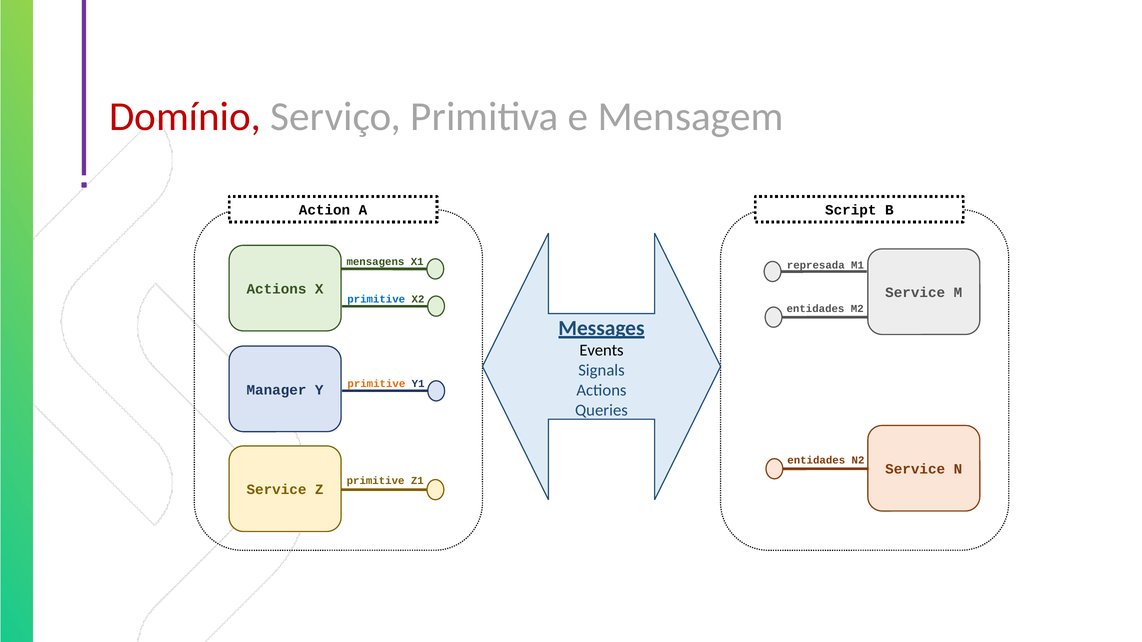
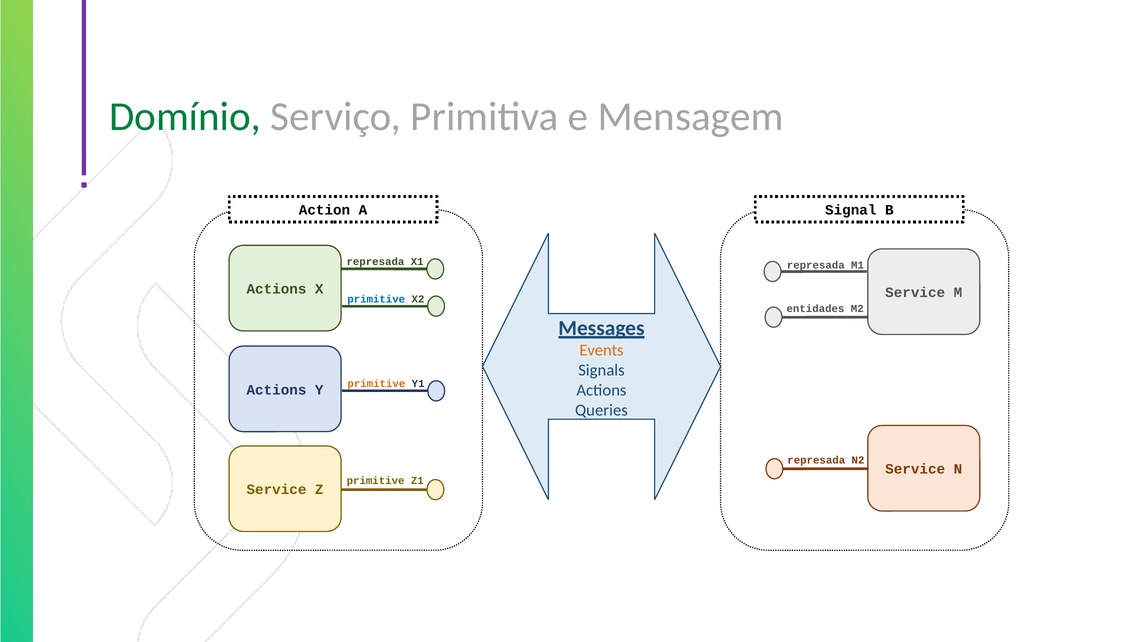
Domínio colour: red -> green
Script: Script -> Signal
mensagens at (375, 262): mensagens -> represada
Events colour: black -> orange
Manager at (276, 390): Manager -> Actions
entidades at (816, 460): entidades -> represada
